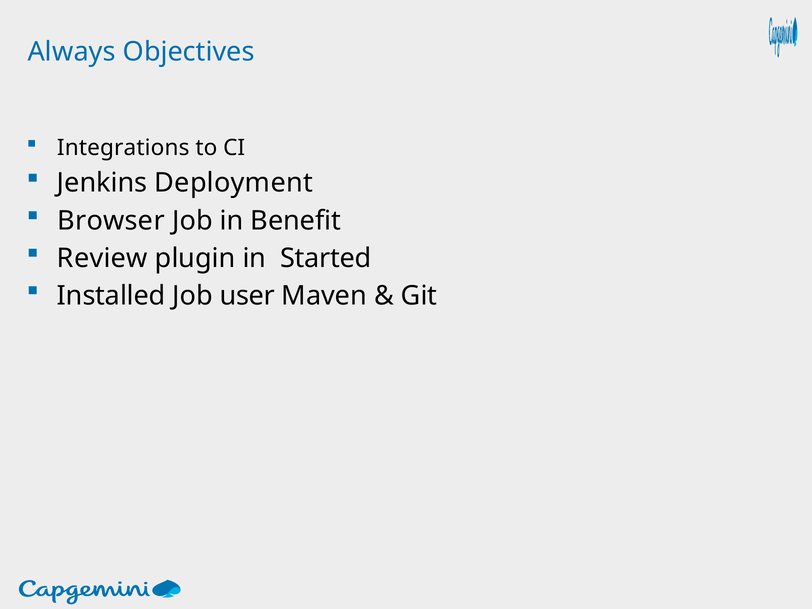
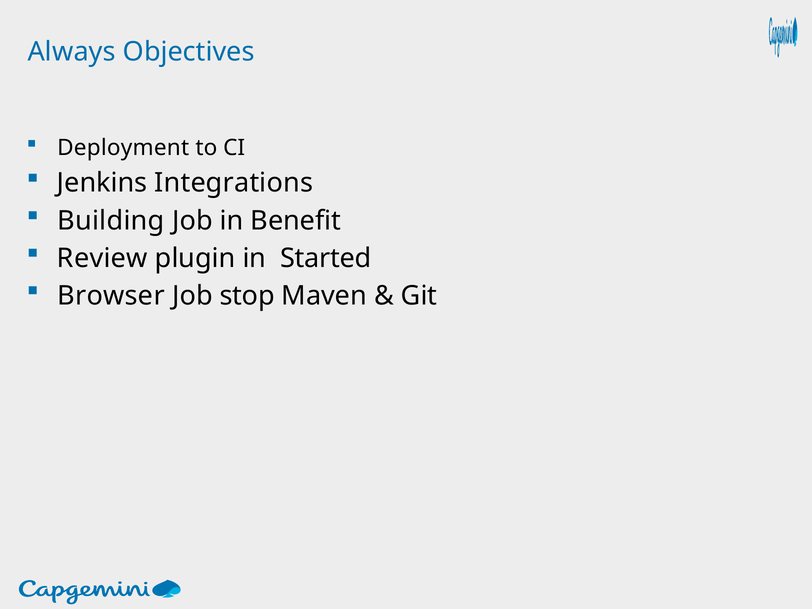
Integrations: Integrations -> Deployment
Deployment: Deployment -> Integrations
Browser: Browser -> Building
Installed: Installed -> Browser
user: user -> stop
